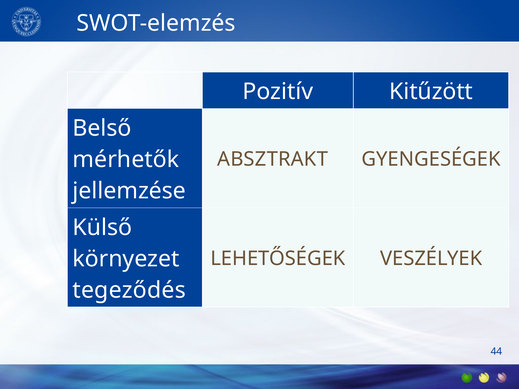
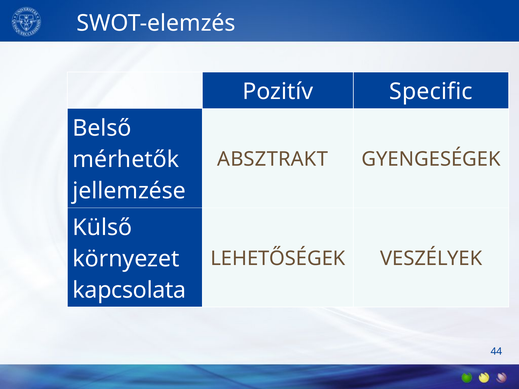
Kitűzött: Kitűzött -> Specific
tegeződés: tegeződés -> kapcsolata
